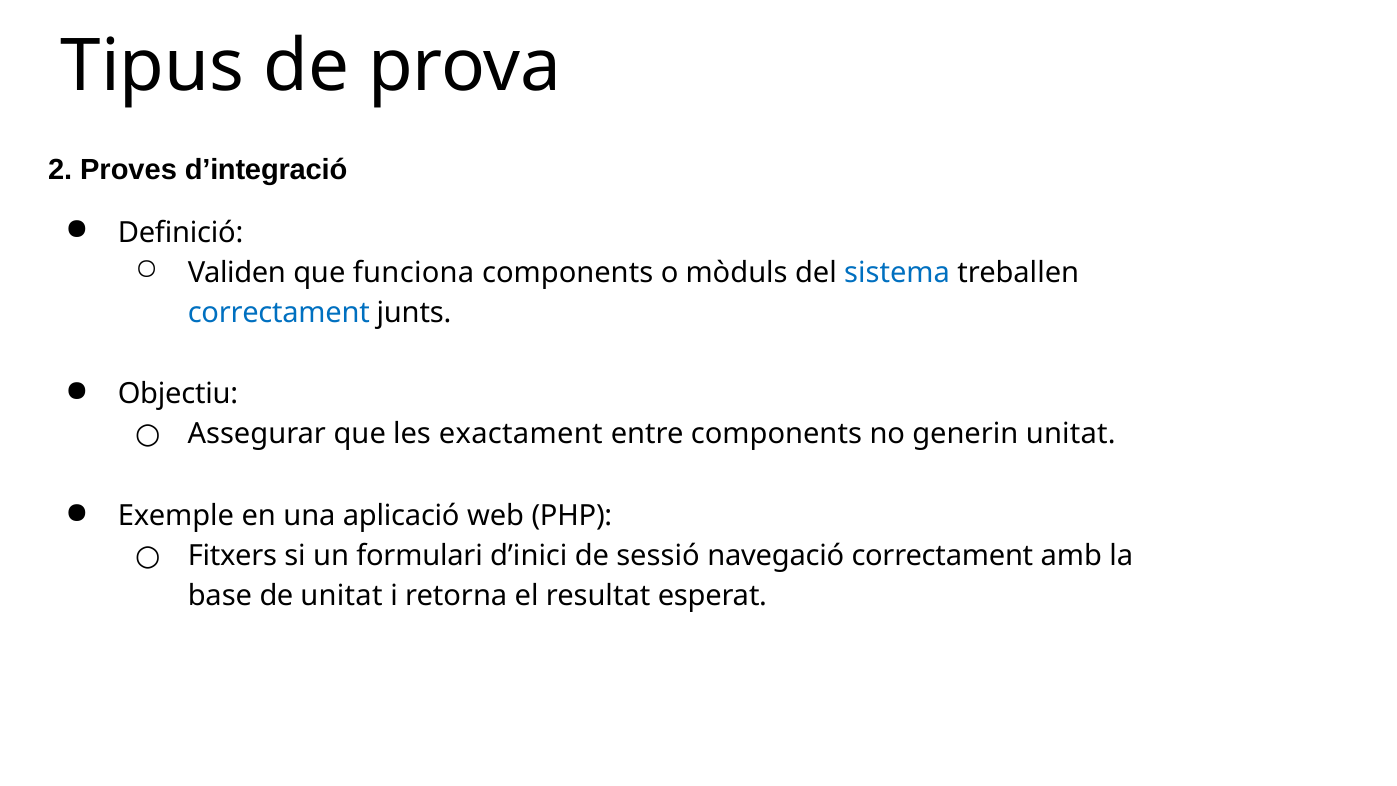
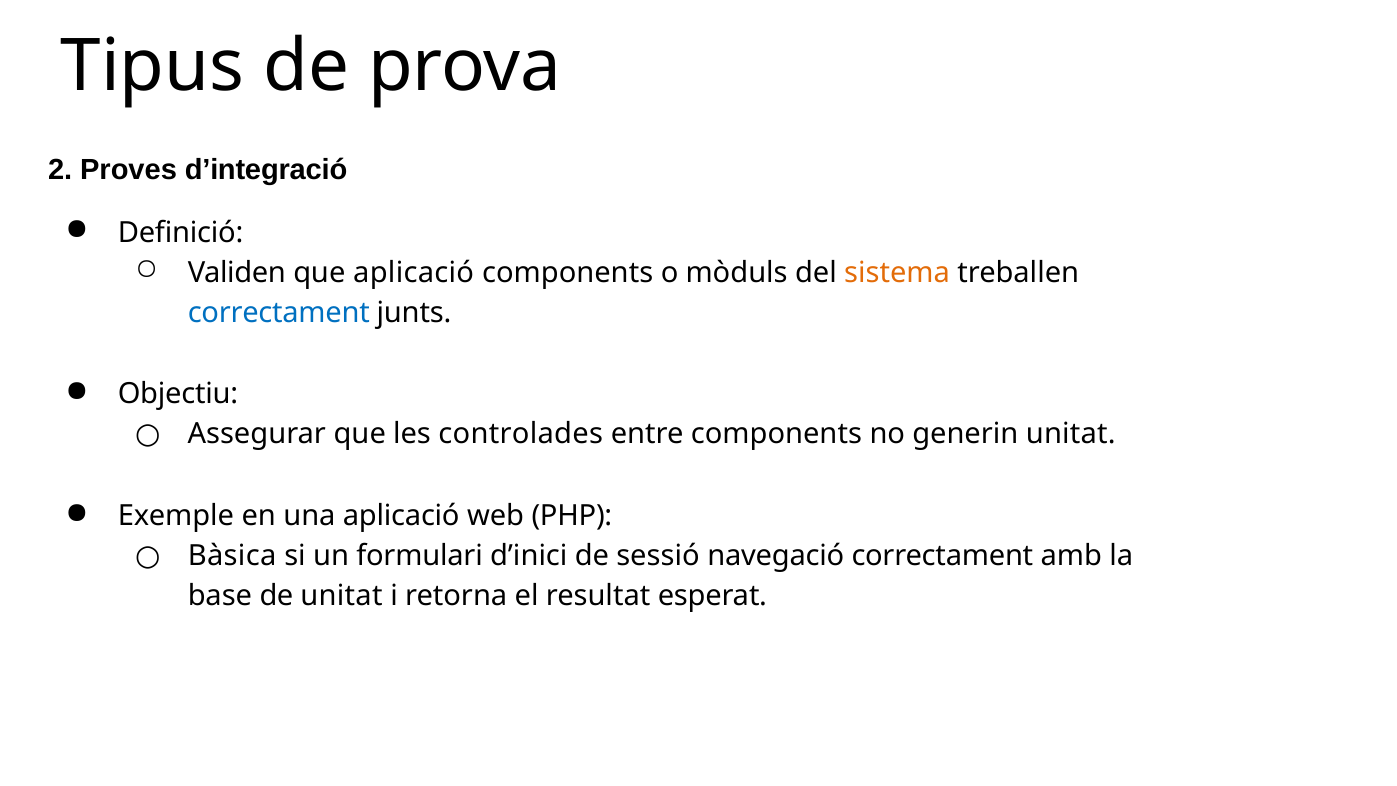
que funciona: funciona -> aplicació
sistema colour: blue -> orange
exactament: exactament -> controlades
Fitxers: Fitxers -> Bàsica
